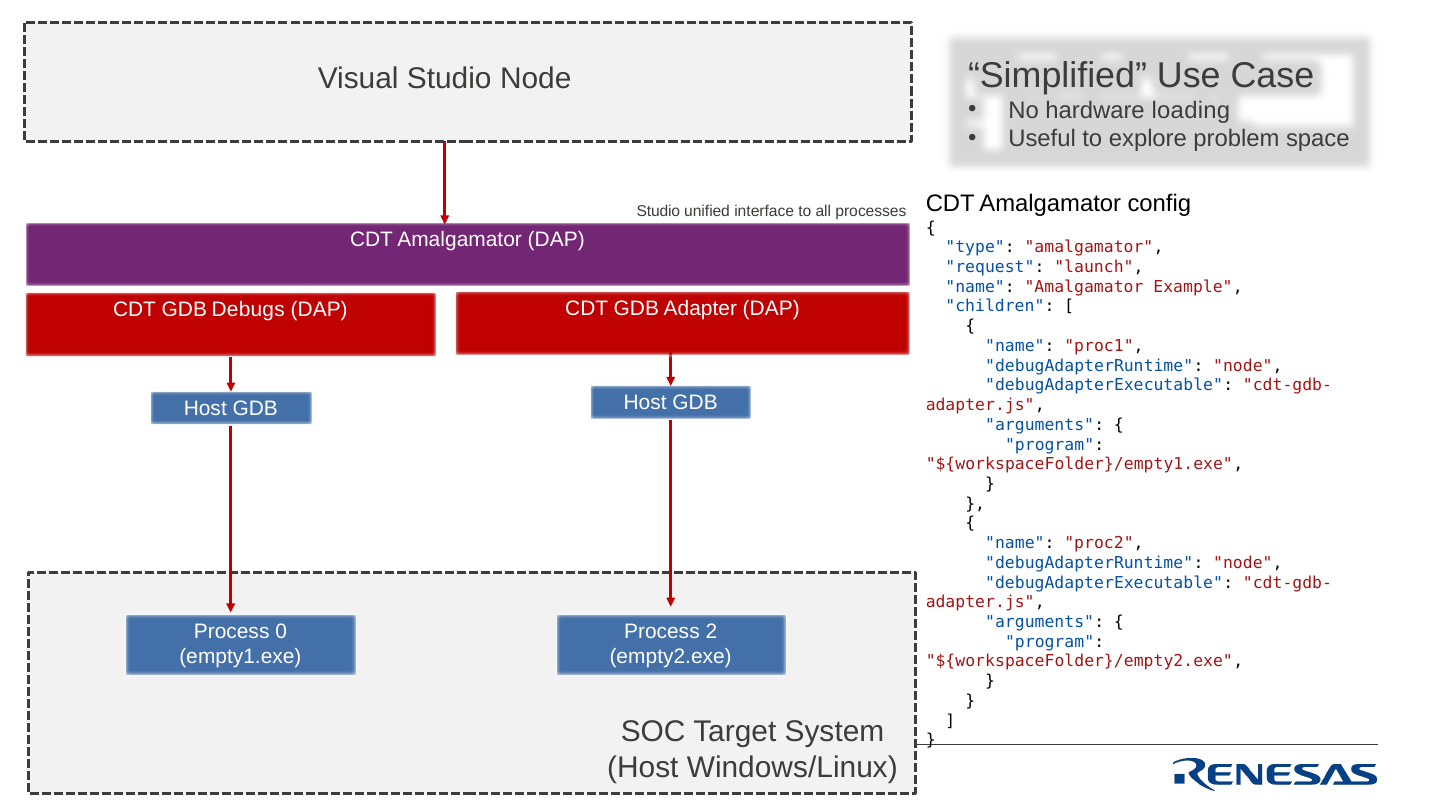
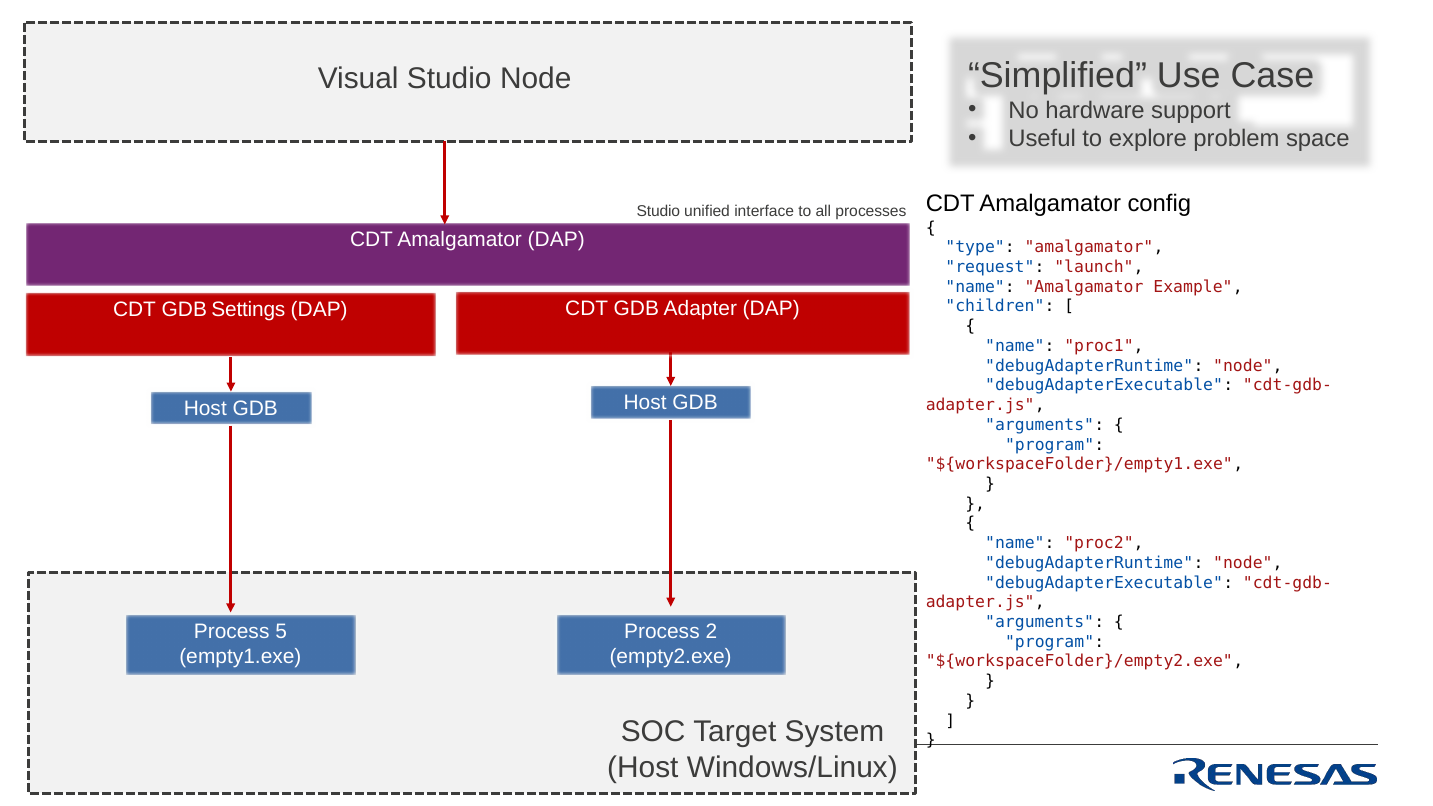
loading: loading -> support
Debugs: Debugs -> Settings
0: 0 -> 5
